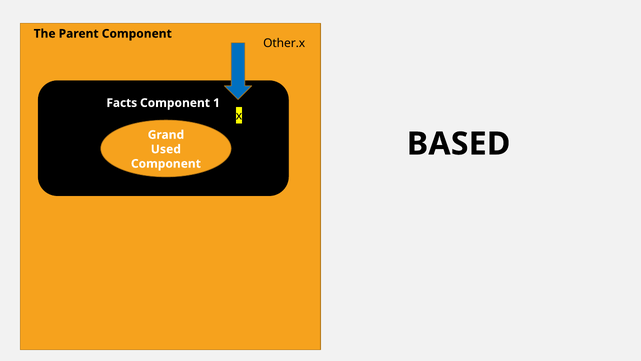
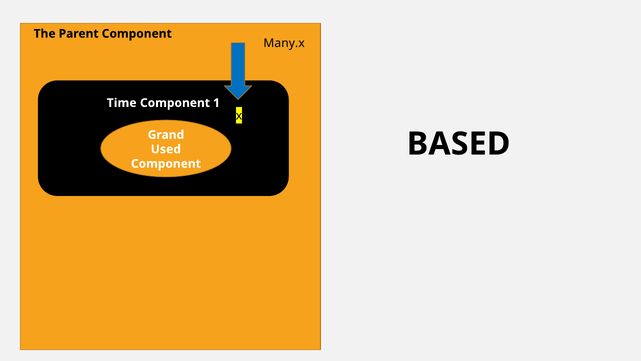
Other.x: Other.x -> Many.x
Facts: Facts -> Time
